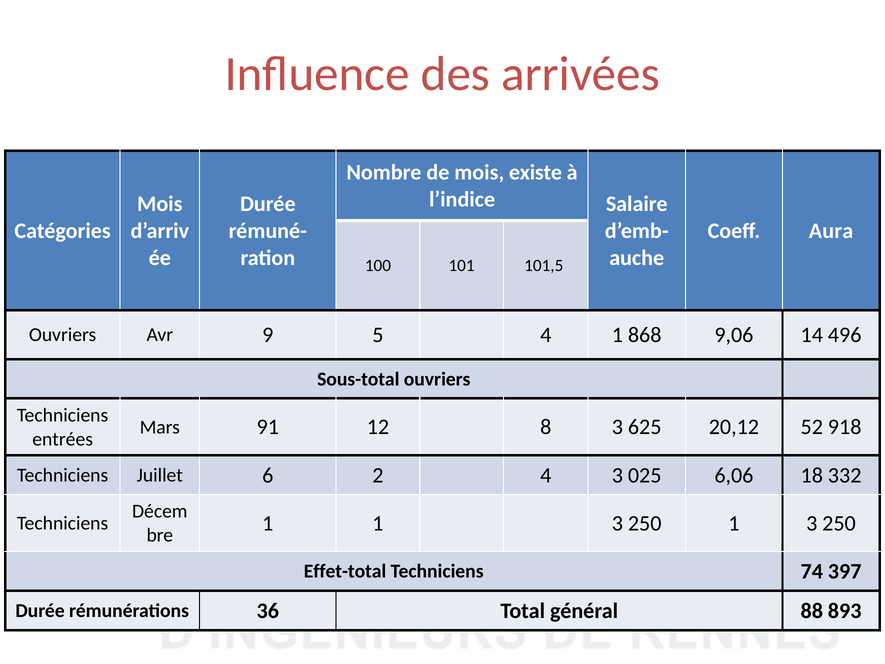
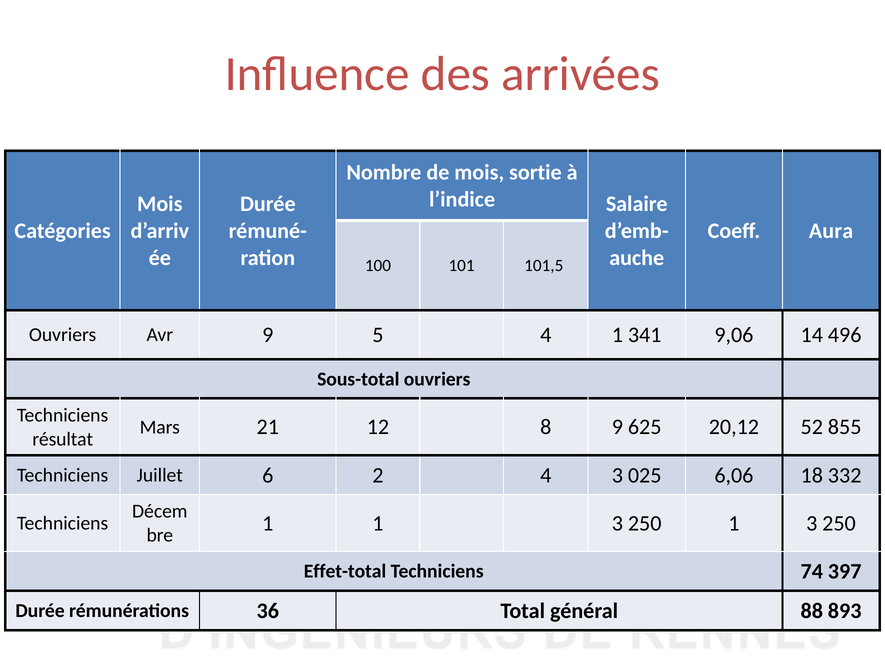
existe: existe -> sortie
868: 868 -> 341
91: 91 -> 21
8 3: 3 -> 9
918: 918 -> 855
entrées: entrées -> résultat
